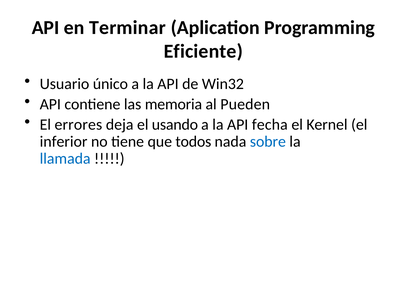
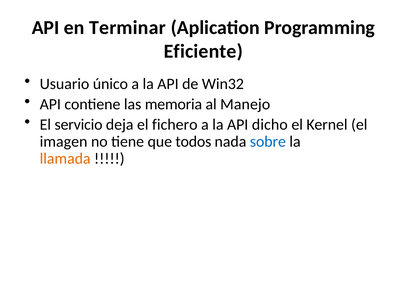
Pueden: Pueden -> Manejo
errores: errores -> servicio
usando: usando -> fichero
fecha: fecha -> dicho
inferior: inferior -> imagen
llamada colour: blue -> orange
